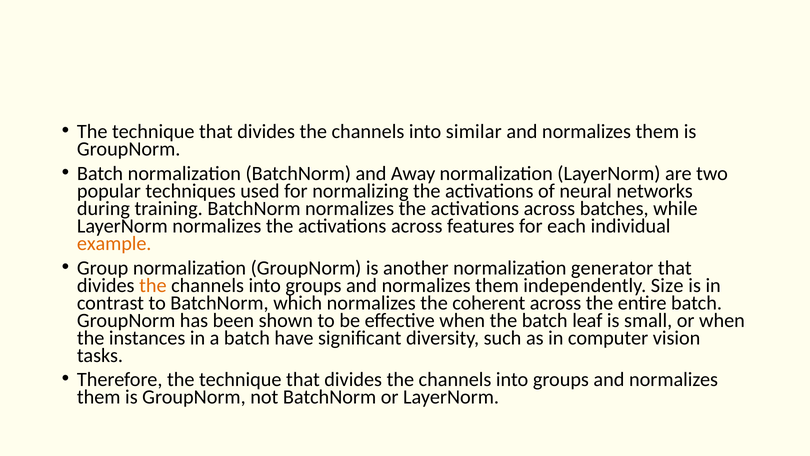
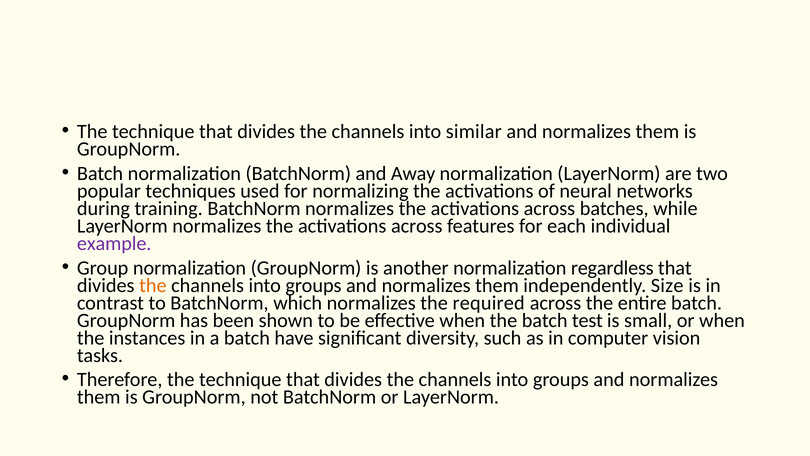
example colour: orange -> purple
generator: generator -> regardless
coherent: coherent -> required
leaf: leaf -> test
